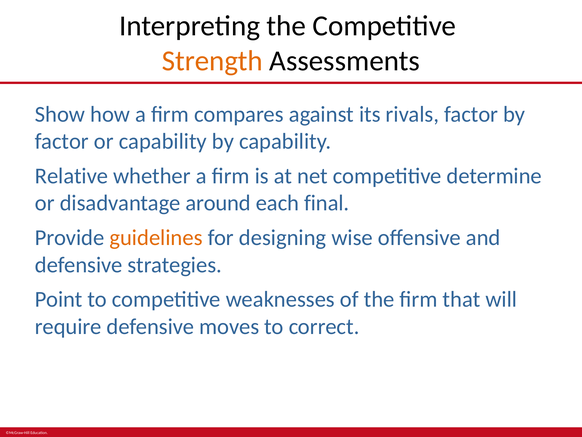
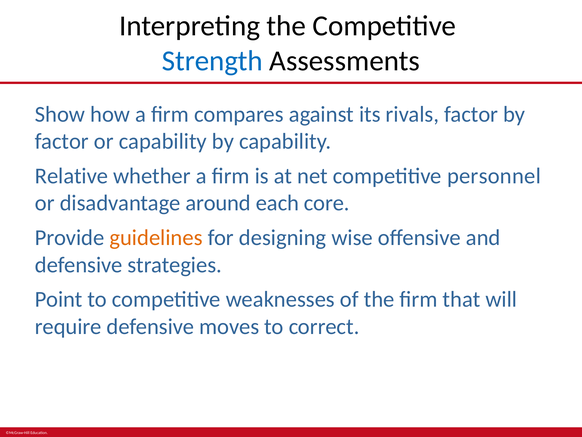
Strength colour: orange -> blue
determine: determine -> personnel
final: final -> core
